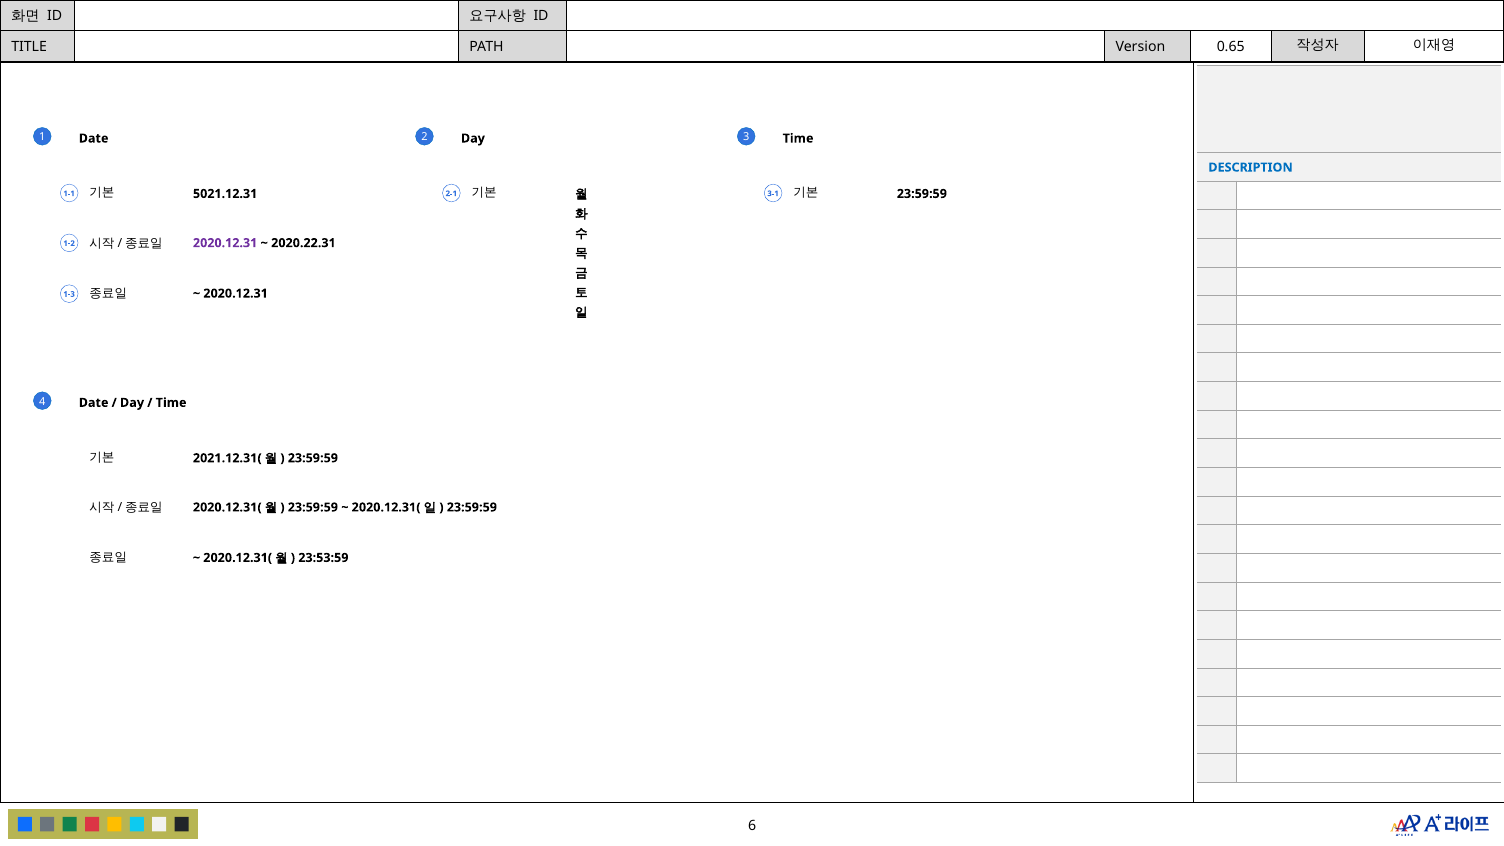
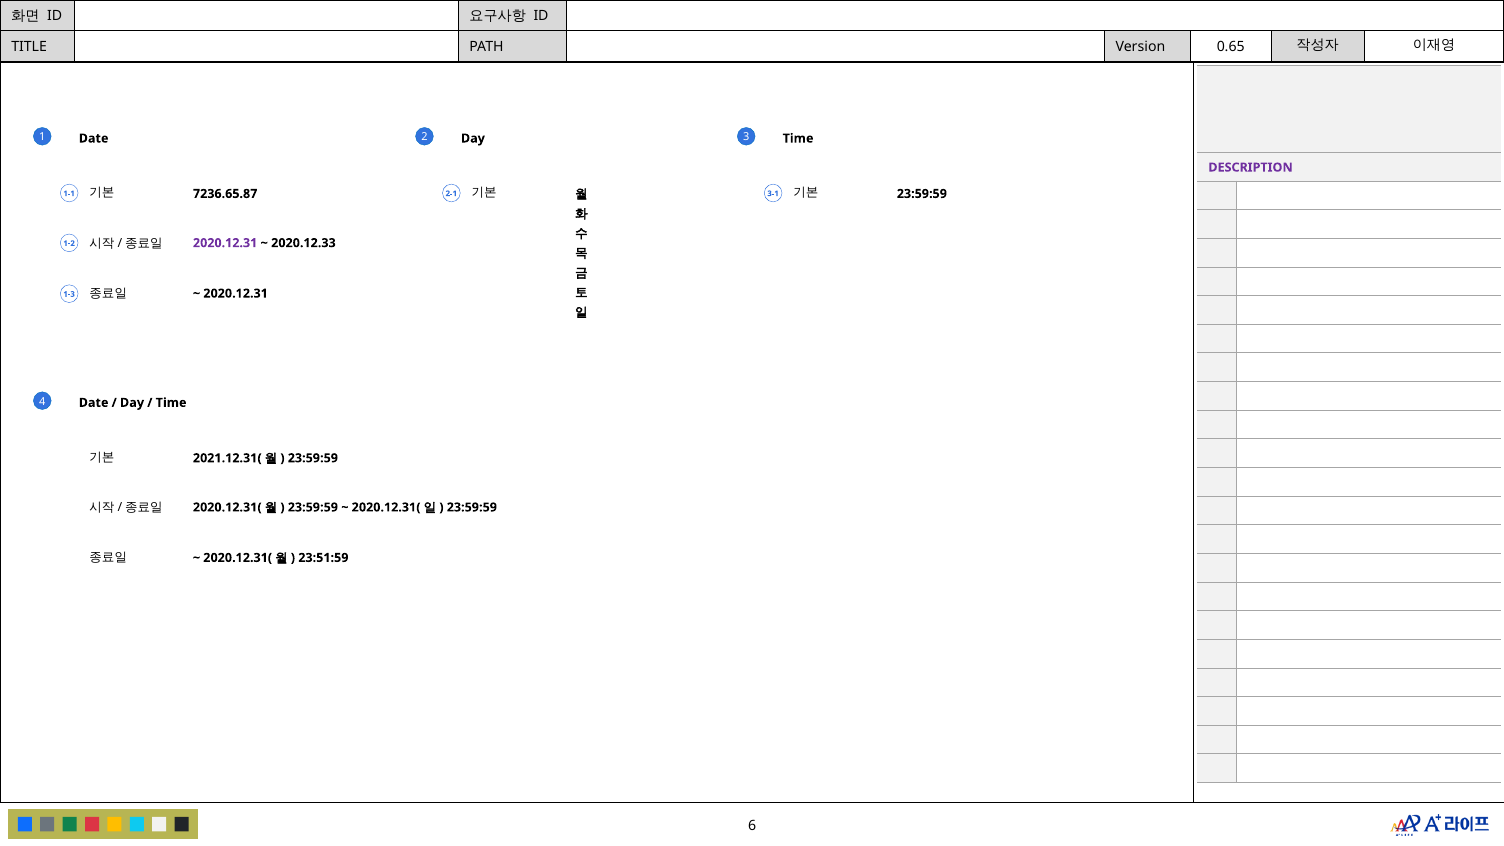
DESCRIPTION colour: blue -> purple
5021.12.31: 5021.12.31 -> 7236.65.87
2020.22.31: 2020.22.31 -> 2020.12.33
23:53:59: 23:53:59 -> 23:51:59
